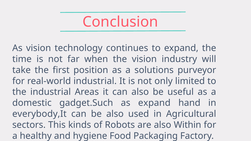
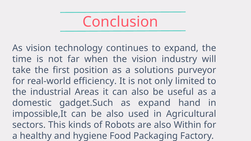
real-world industrial: industrial -> efficiency
everybody,It: everybody,It -> impossible,It
